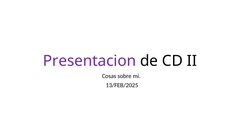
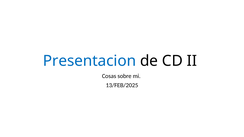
Presentacion colour: purple -> blue
